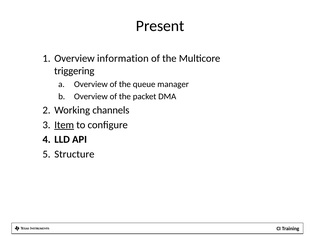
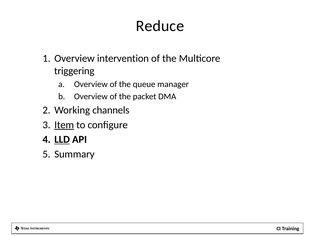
Present: Present -> Reduce
information: information -> intervention
LLD underline: none -> present
Structure: Structure -> Summary
